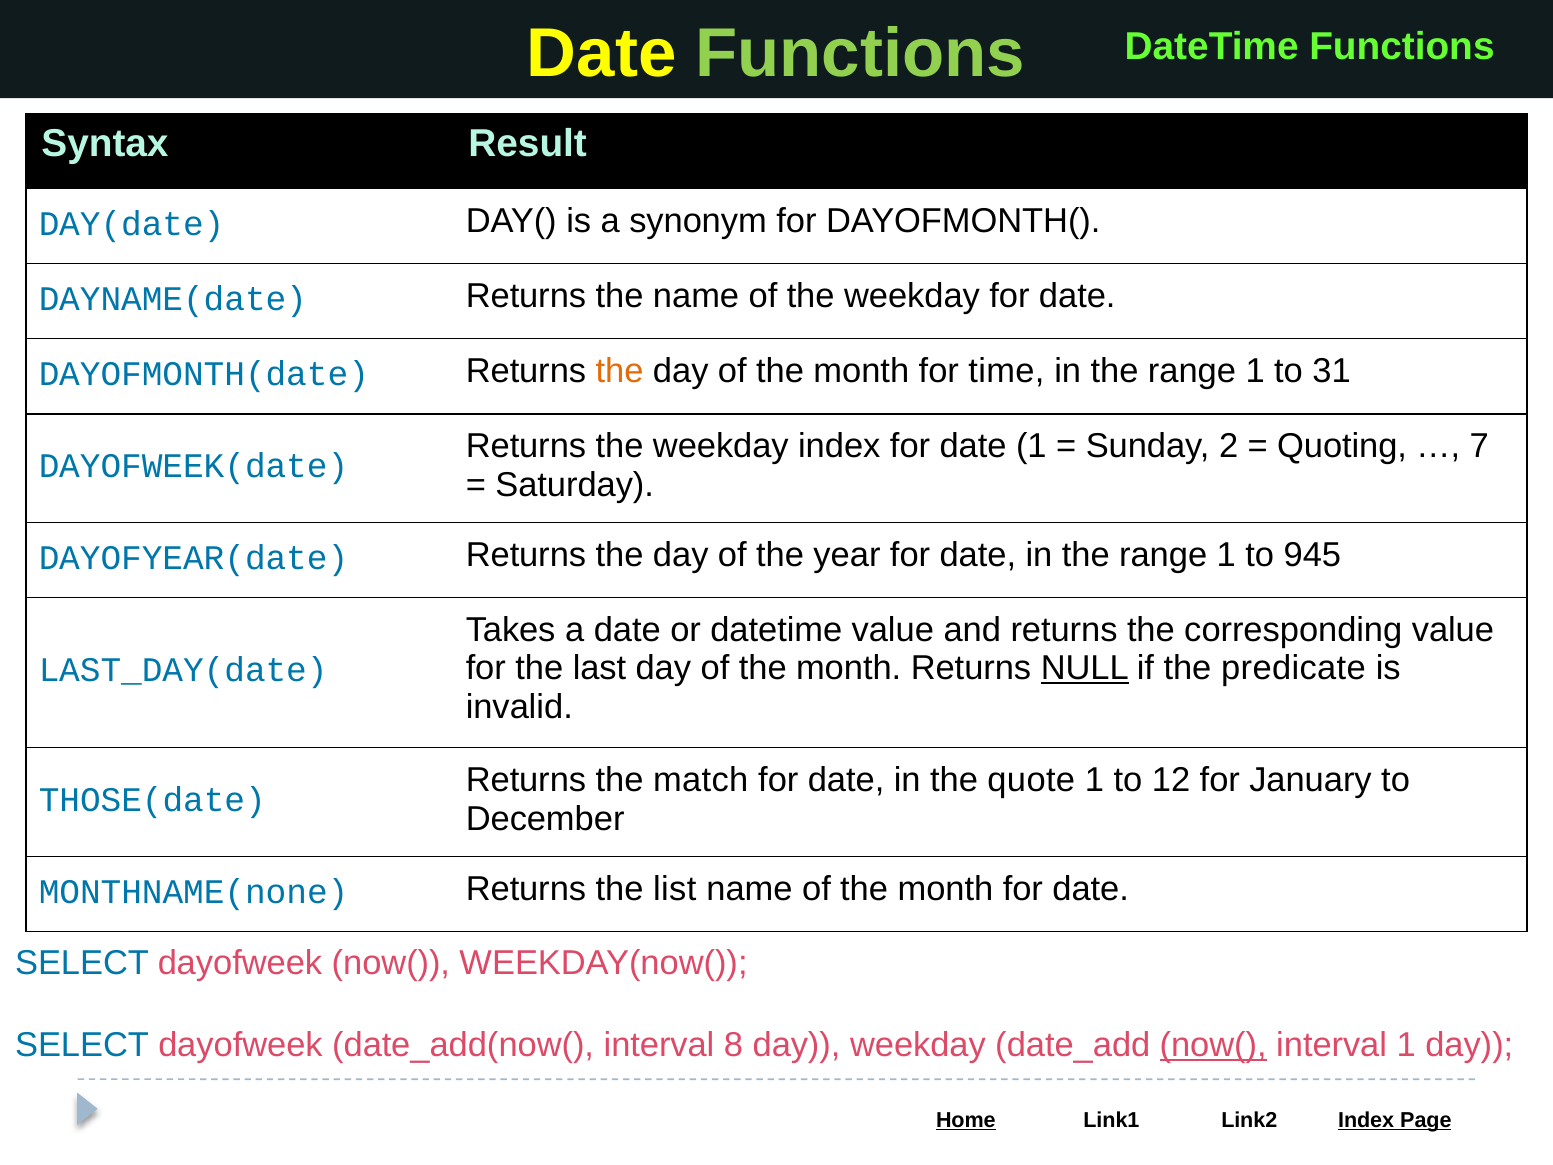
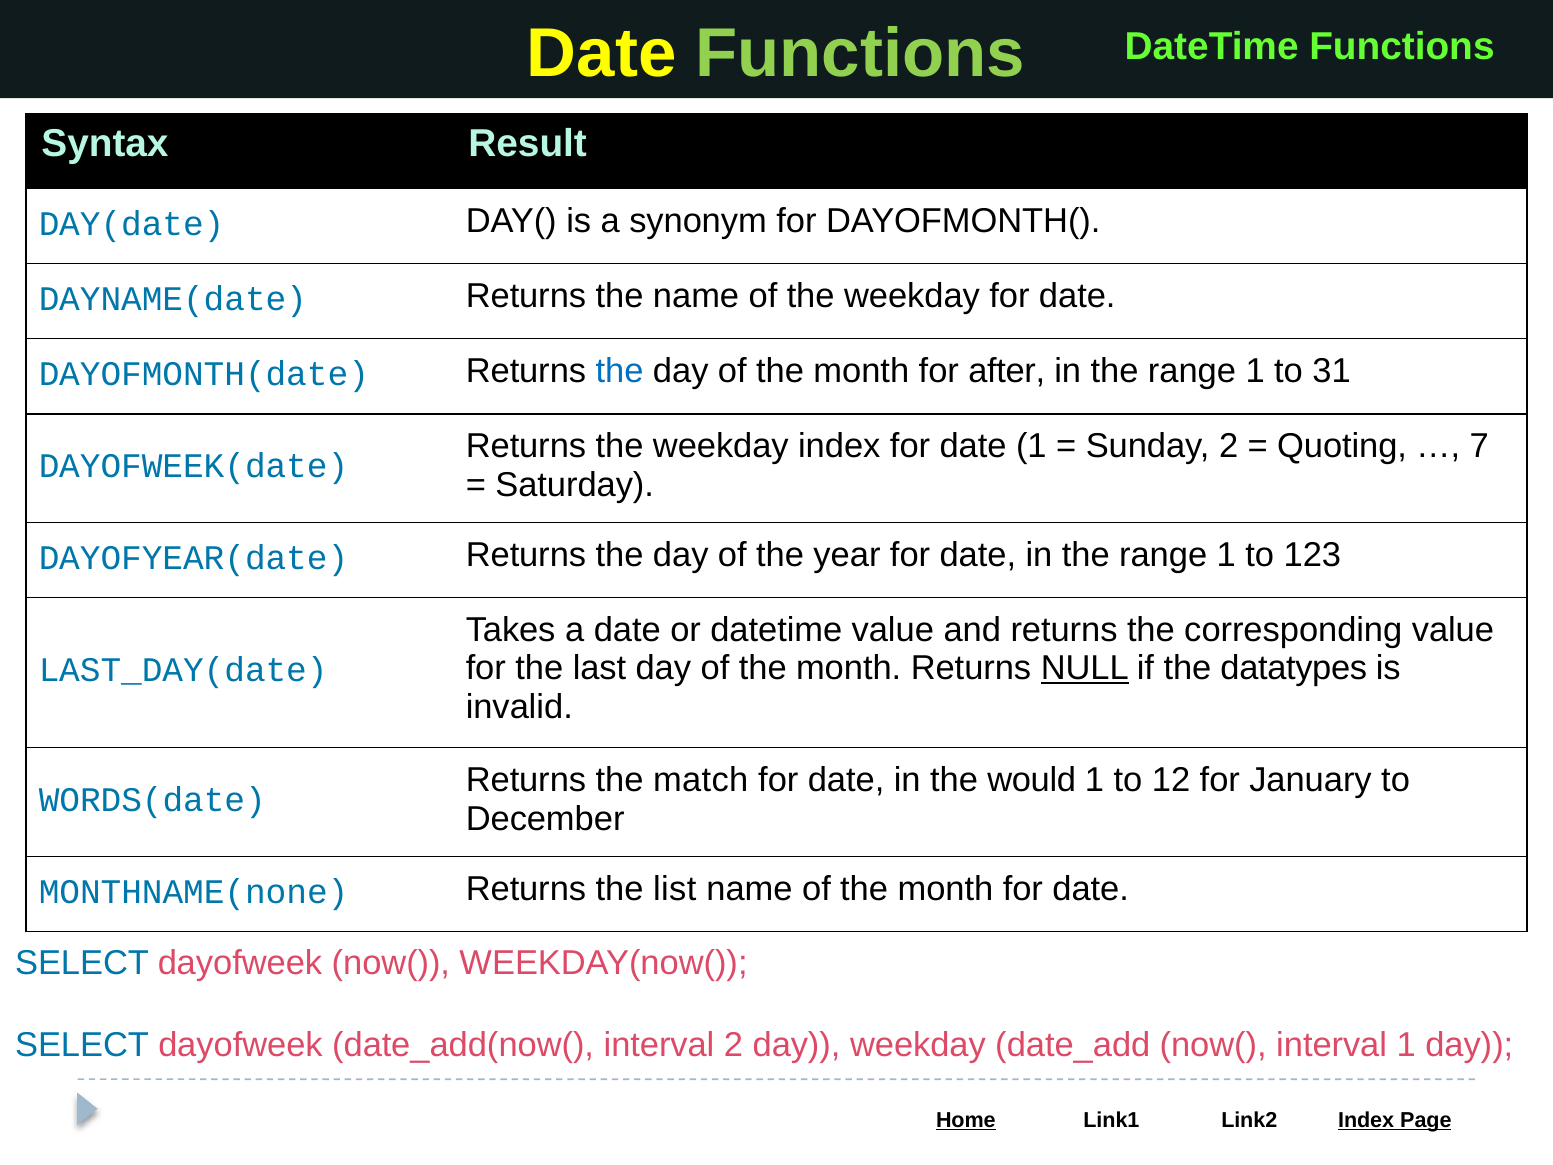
the at (620, 371) colour: orange -> blue
time: time -> after
945: 945 -> 123
predicate: predicate -> datatypes
quote: quote -> would
THOSE(date: THOSE(date -> WORDS(date
interval 8: 8 -> 2
now( at (1213, 1045) underline: present -> none
